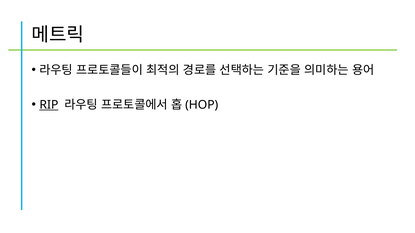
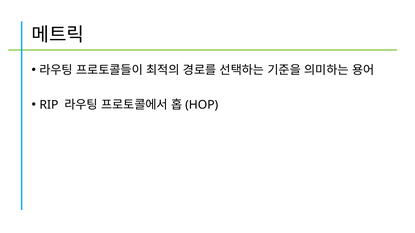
RIP underline: present -> none
